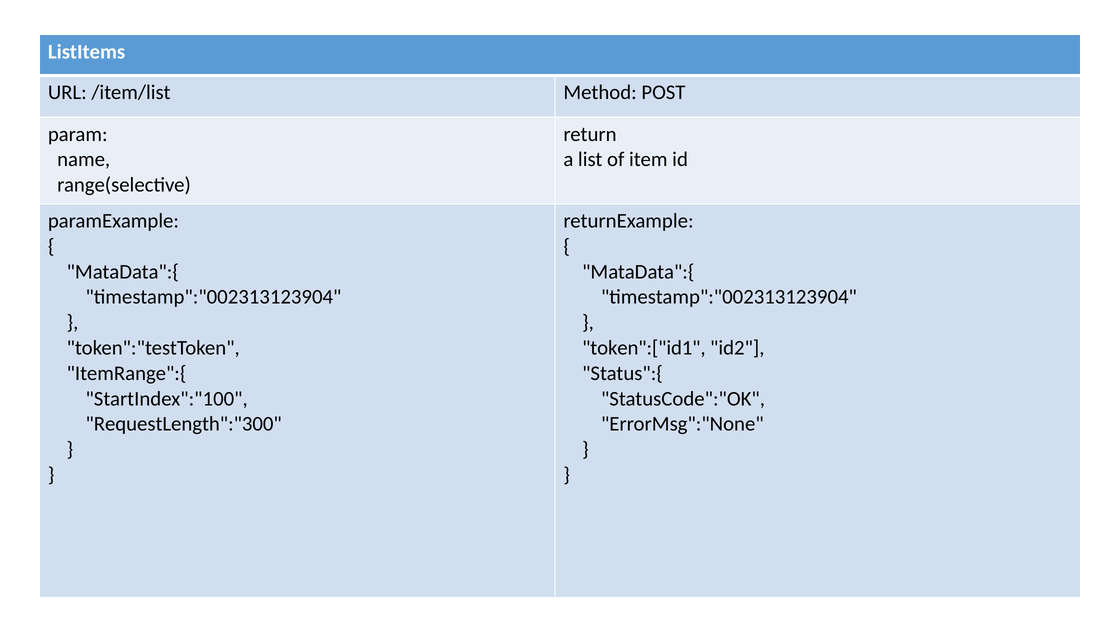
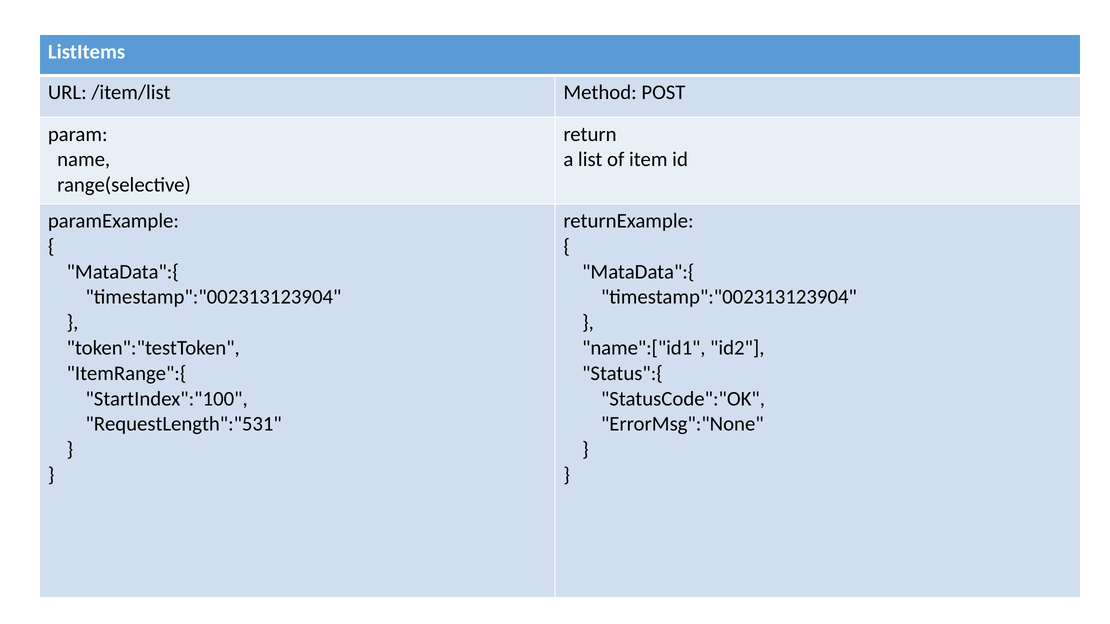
token":["id1: token":["id1 -> name":["id1
RequestLength":"300: RequestLength":"300 -> RequestLength":"531
